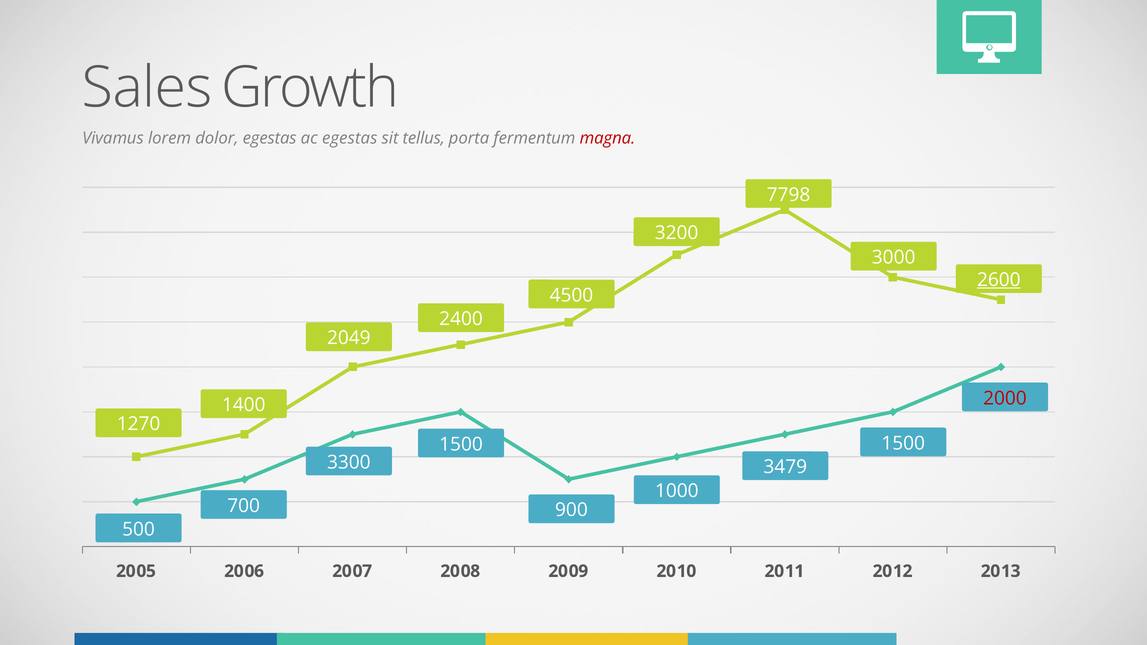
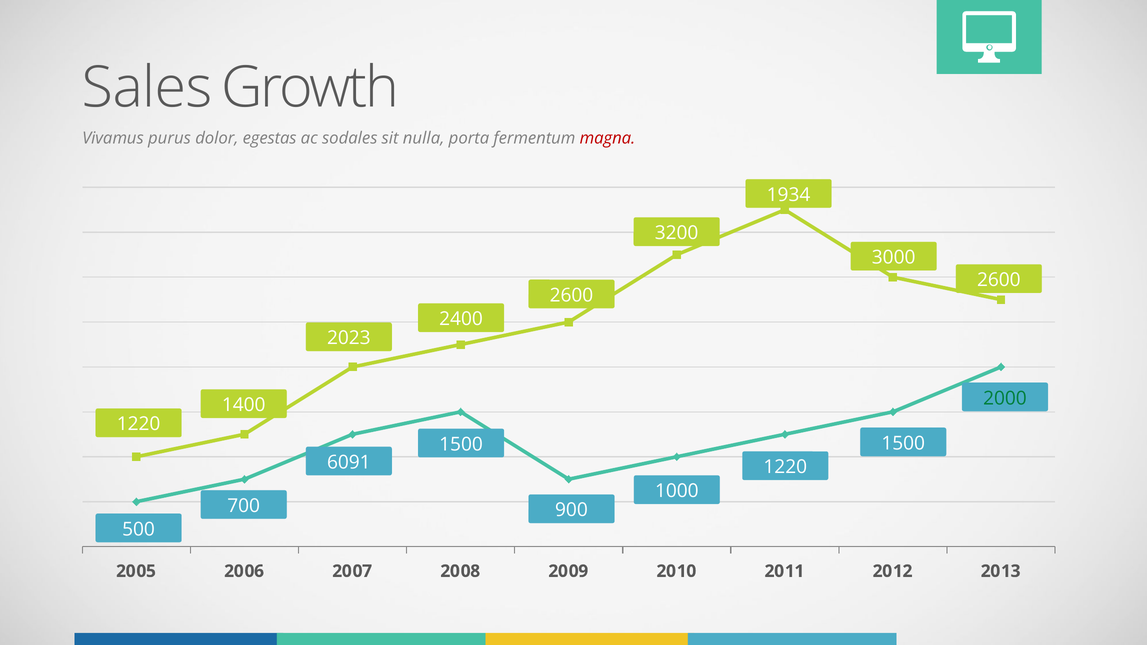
lorem: lorem -> purus
ac egestas: egestas -> sodales
tellus: tellus -> nulla
7798: 7798 -> 1934
2600 at (999, 280) underline: present -> none
4500 at (571, 295): 4500 -> 2600
2049: 2049 -> 2023
2000 colour: red -> green
1270 at (139, 424): 1270 -> 1220
3300: 3300 -> 6091
3479 at (785, 467): 3479 -> 1220
